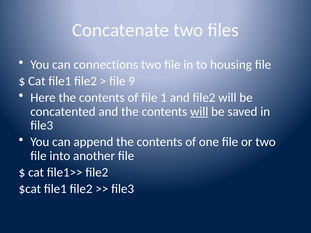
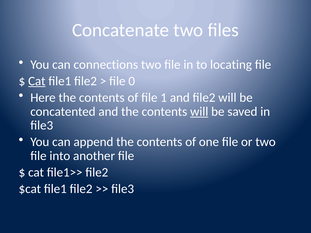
housing: housing -> locating
Cat at (37, 81) underline: none -> present
9: 9 -> 0
